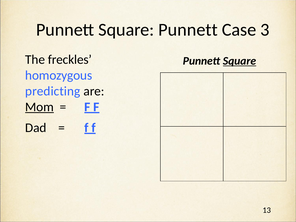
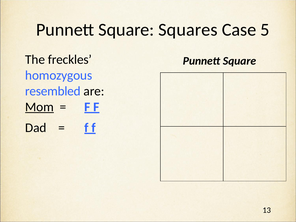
Square Punnett: Punnett -> Squares
3: 3 -> 5
Square at (240, 61) underline: present -> none
predicting: predicting -> resembled
